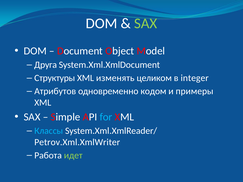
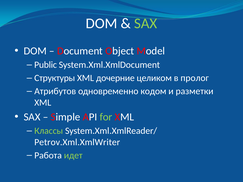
Друга: Друга -> Public
изменять: изменять -> дочерние
integer: integer -> пролог
примеры: примеры -> разметки
for colour: light blue -> light green
Классы colour: light blue -> light green
